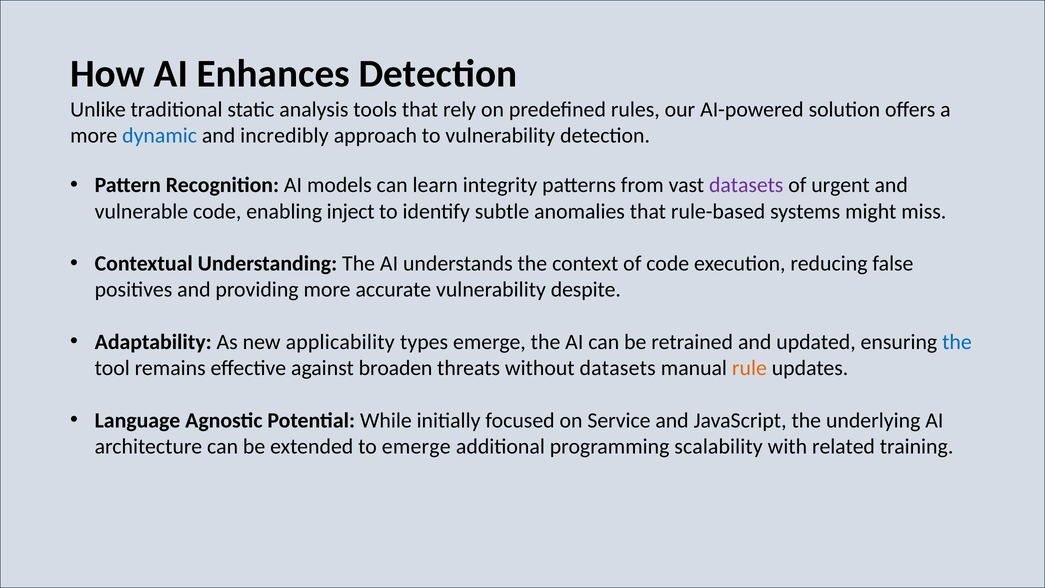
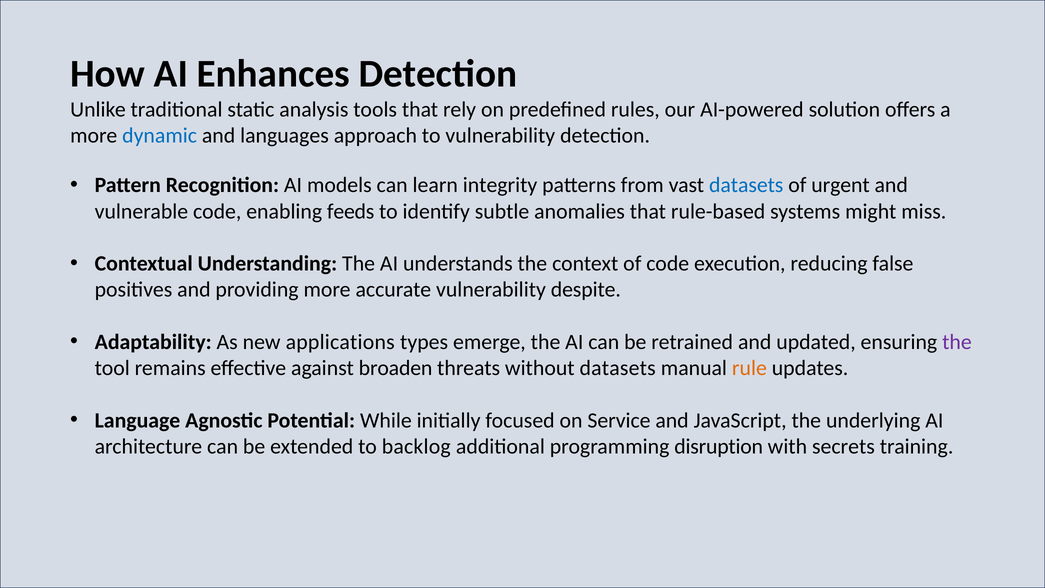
incredibly: incredibly -> languages
datasets at (746, 185) colour: purple -> blue
inject: inject -> feeds
applicability: applicability -> applications
the at (957, 342) colour: blue -> purple
to emerge: emerge -> backlog
scalability: scalability -> disruption
related: related -> secrets
